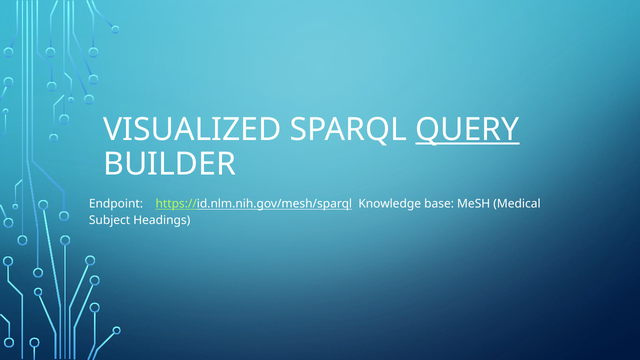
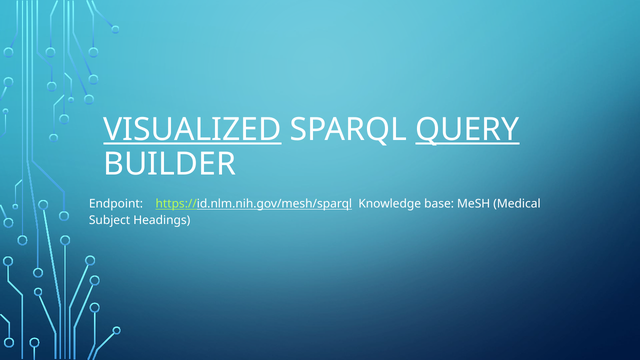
VISUALIZED underline: none -> present
